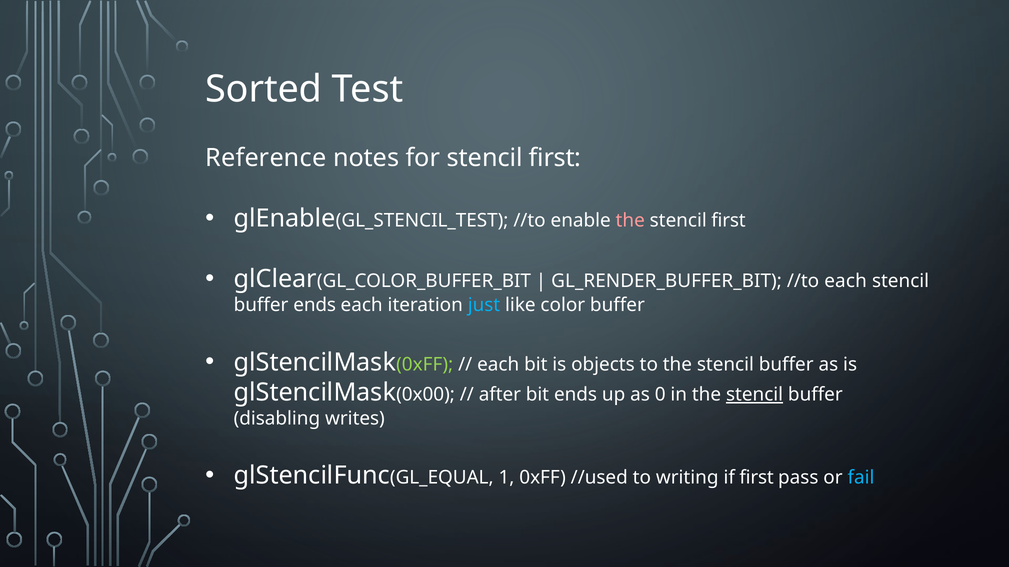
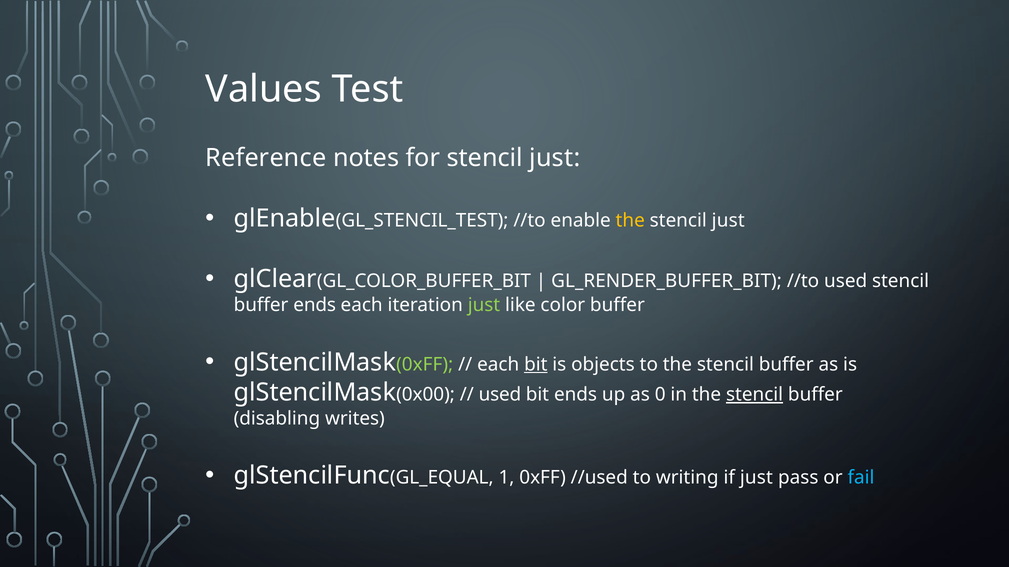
Sorted: Sorted -> Values
for stencil first: first -> just
the at (630, 221) colour: pink -> yellow
first at (728, 221): first -> just
//to each: each -> used
just at (484, 305) colour: light blue -> light green
bit at (536, 365) underline: none -> present
after at (500, 395): after -> used
if first: first -> just
